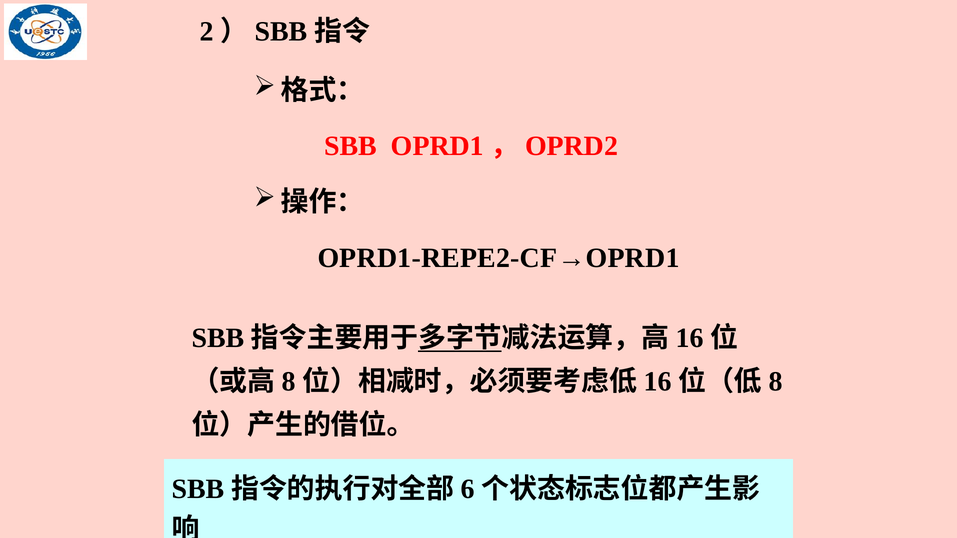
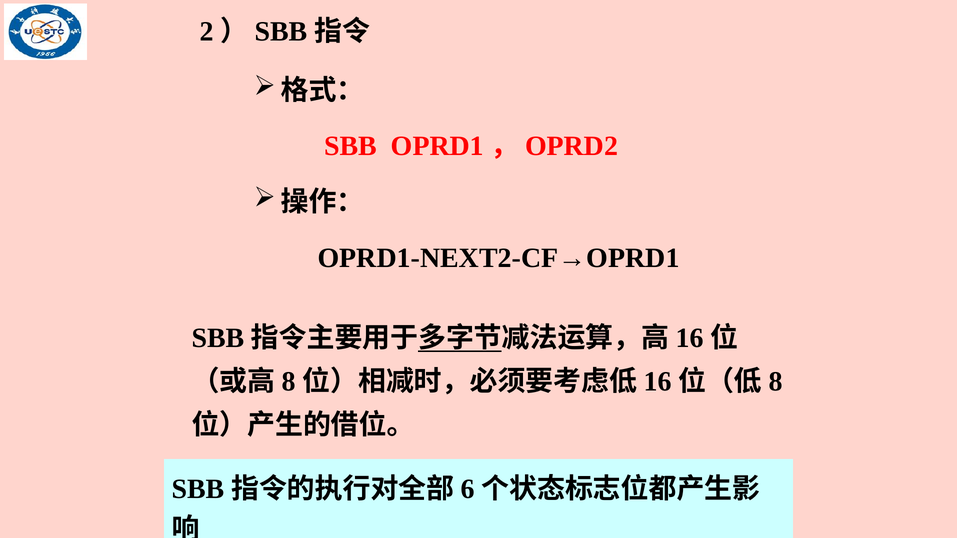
OPRD1-REPE2-CF→OPRD1: OPRD1-REPE2-CF→OPRD1 -> OPRD1-NEXT2-CF→OPRD1
